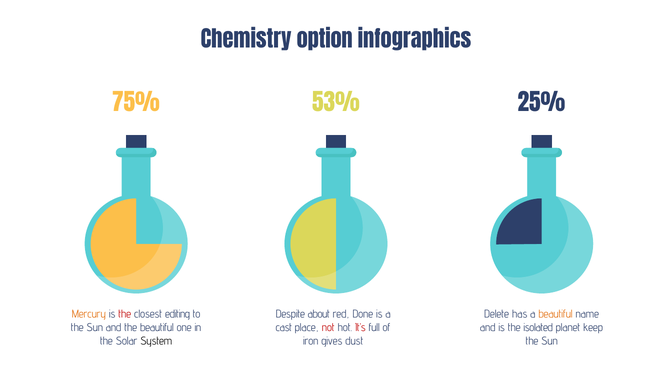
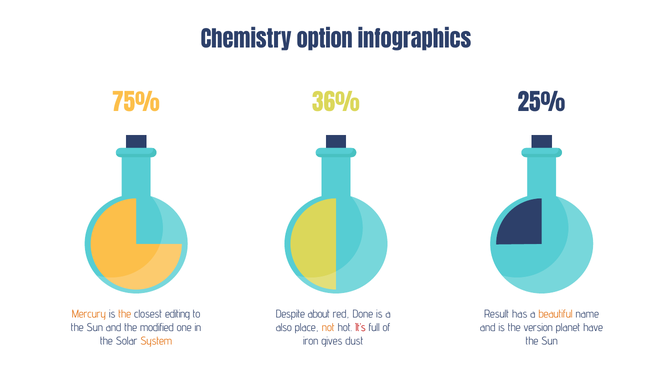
53%: 53% -> 36%
the at (125, 314) colour: red -> orange
Delete: Delete -> Result
the beautiful: beautiful -> modified
cast: cast -> also
not colour: red -> orange
isolated: isolated -> version
keep: keep -> have
System colour: black -> orange
